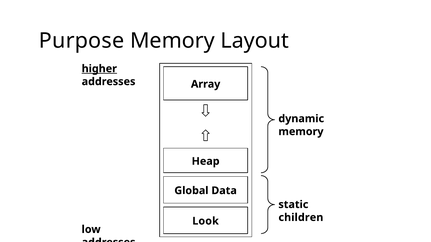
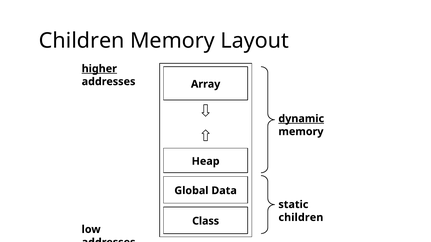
Purpose at (82, 41): Purpose -> Children
dynamic underline: none -> present
Look: Look -> Class
